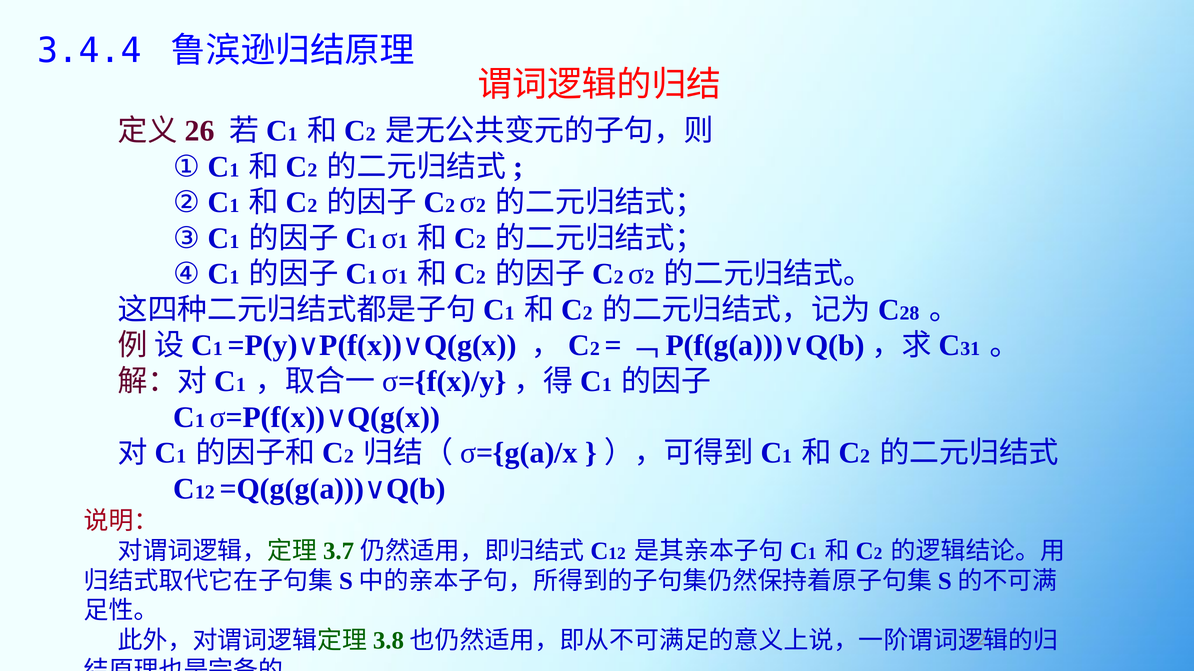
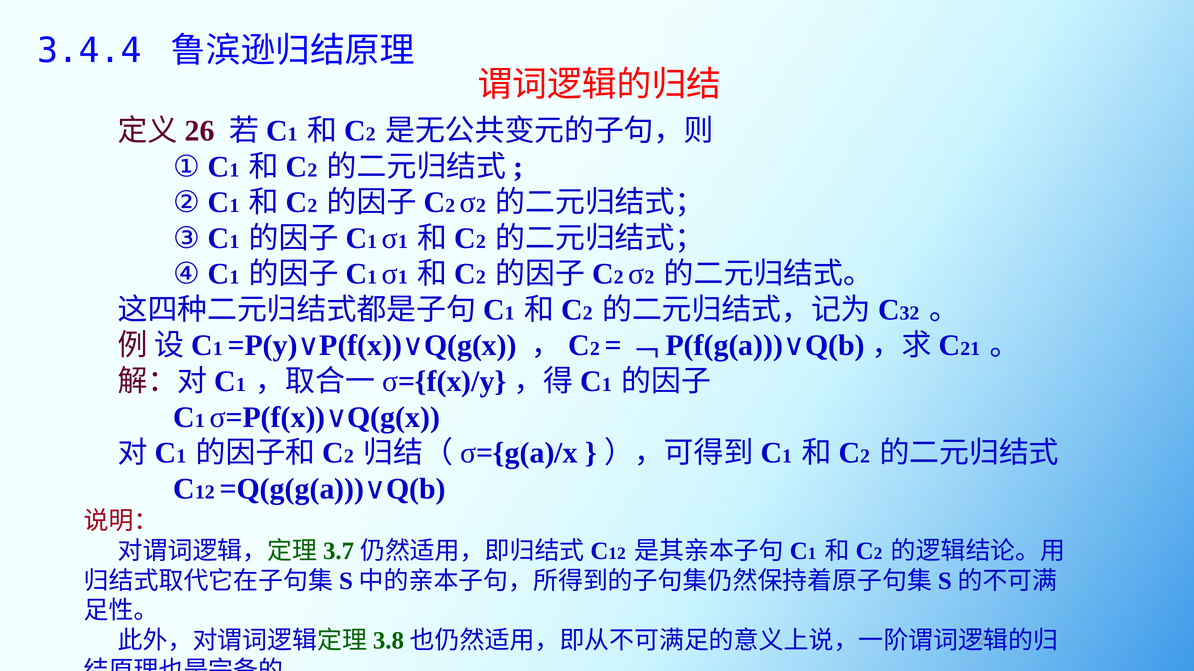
28: 28 -> 32
31: 31 -> 21
